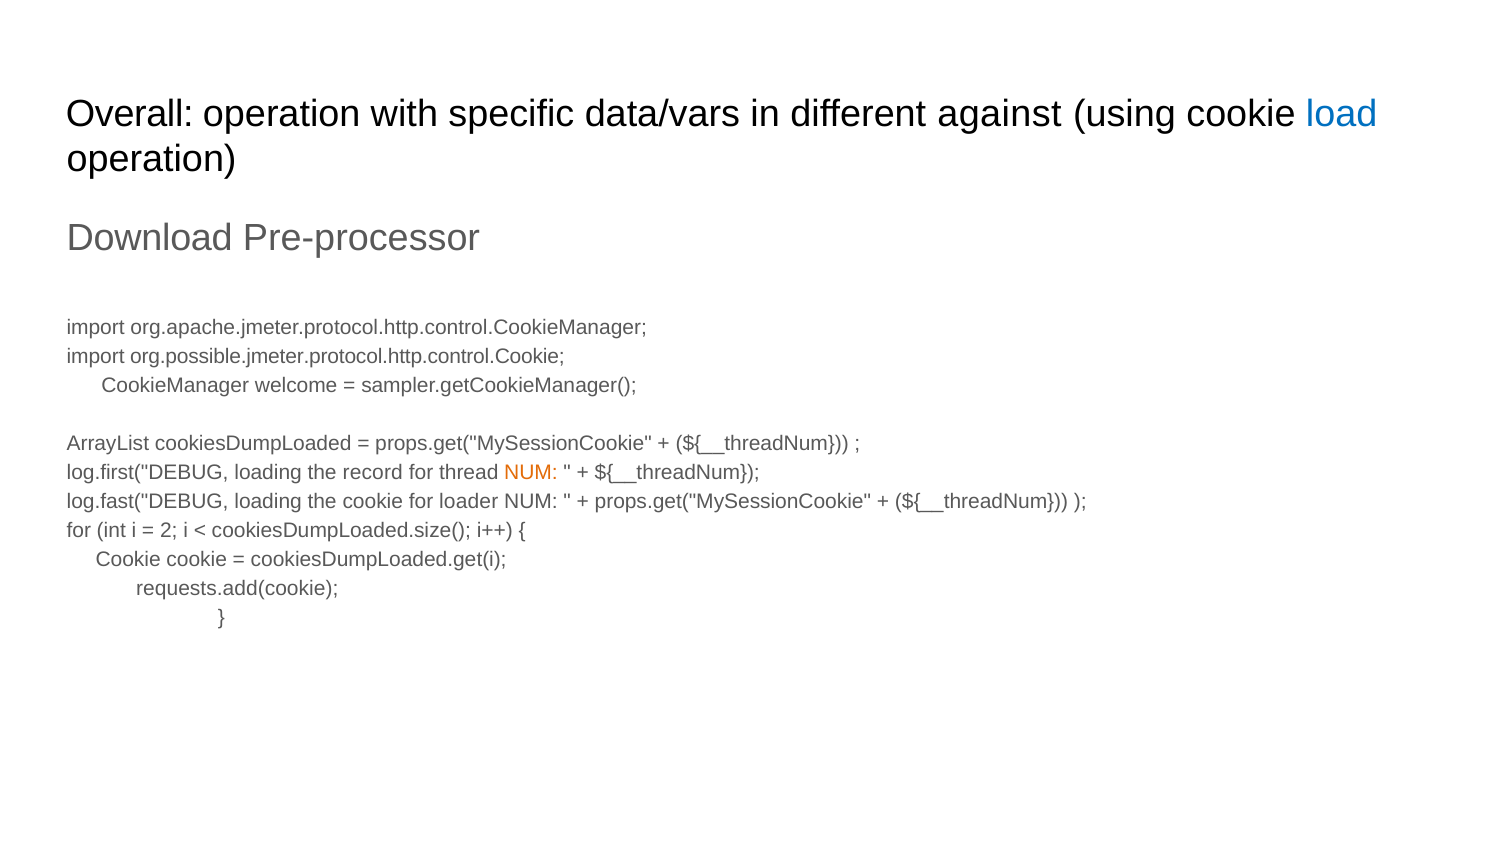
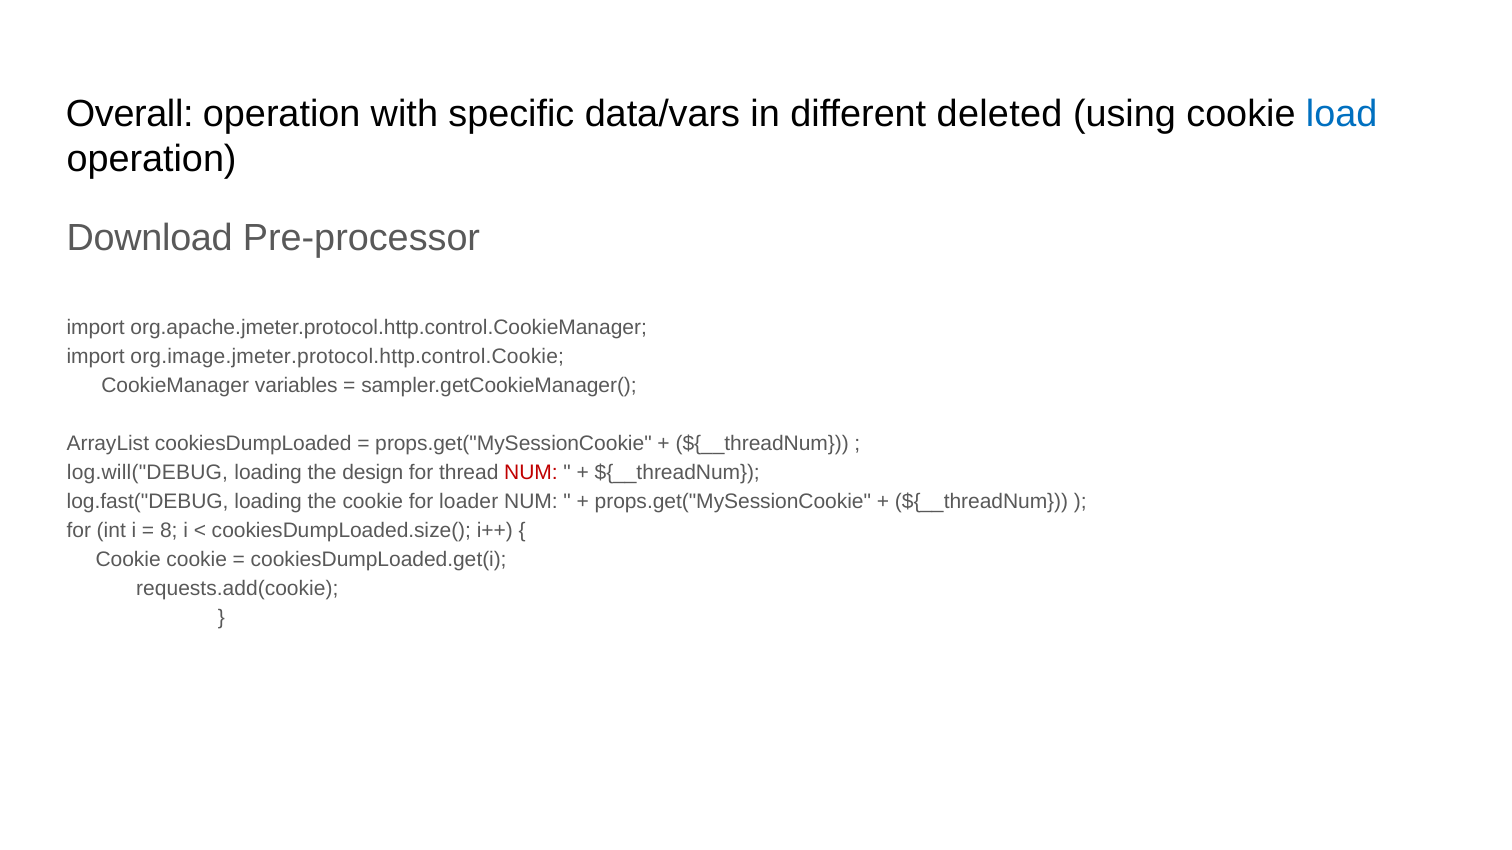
against: against -> deleted
org.possible.jmeter.protocol.http.control.Cookie: org.possible.jmeter.protocol.http.control.Cookie -> org.image.jmeter.protocol.http.control.Cookie
welcome: welcome -> variables
log.first("DEBUG: log.first("DEBUG -> log.will("DEBUG
record: record -> design
NUM at (531, 473) colour: orange -> red
2: 2 -> 8
